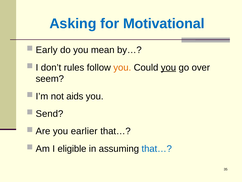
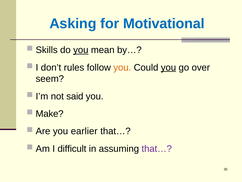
Early: Early -> Skills
you at (81, 50) underline: none -> present
aids: aids -> said
Send: Send -> Make
eligible: eligible -> difficult
that… at (157, 148) colour: blue -> purple
